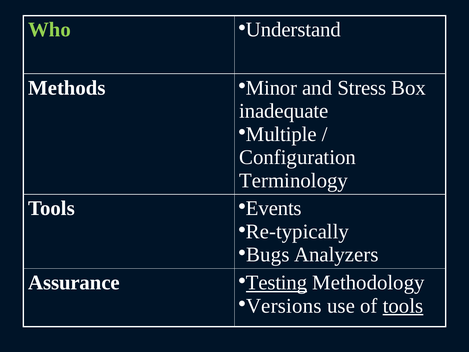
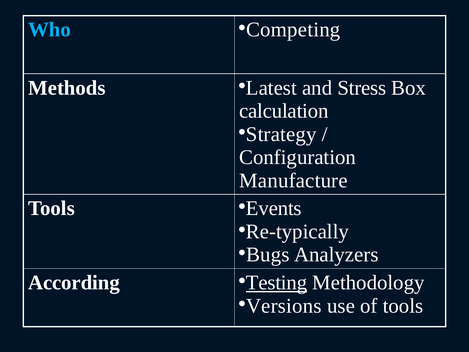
Who colour: light green -> light blue
Understand: Understand -> Competing
Minor: Minor -> Latest
inadequate: inadequate -> calculation
Multiple: Multiple -> Strategy
Terminology: Terminology -> Manufacture
Assurance: Assurance -> According
tools at (403, 306) underline: present -> none
